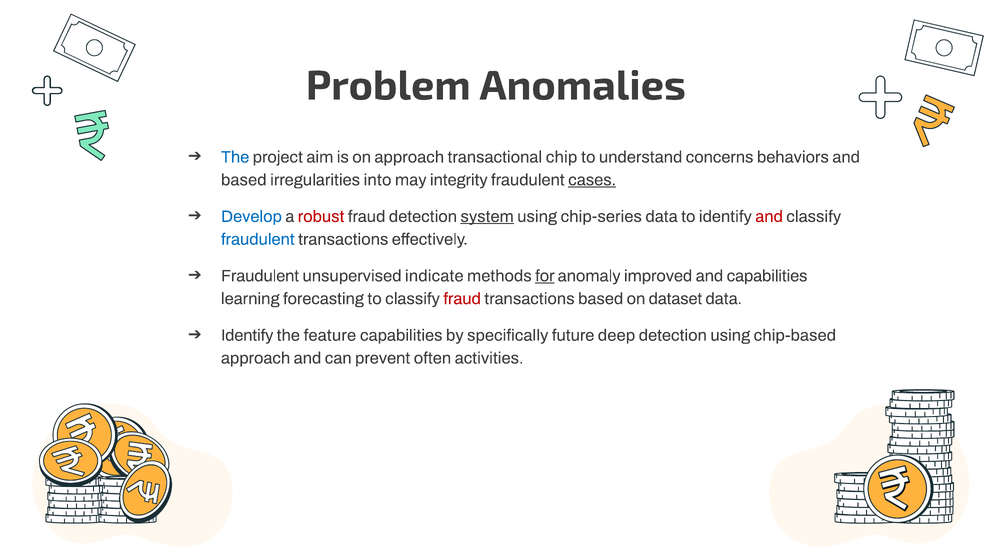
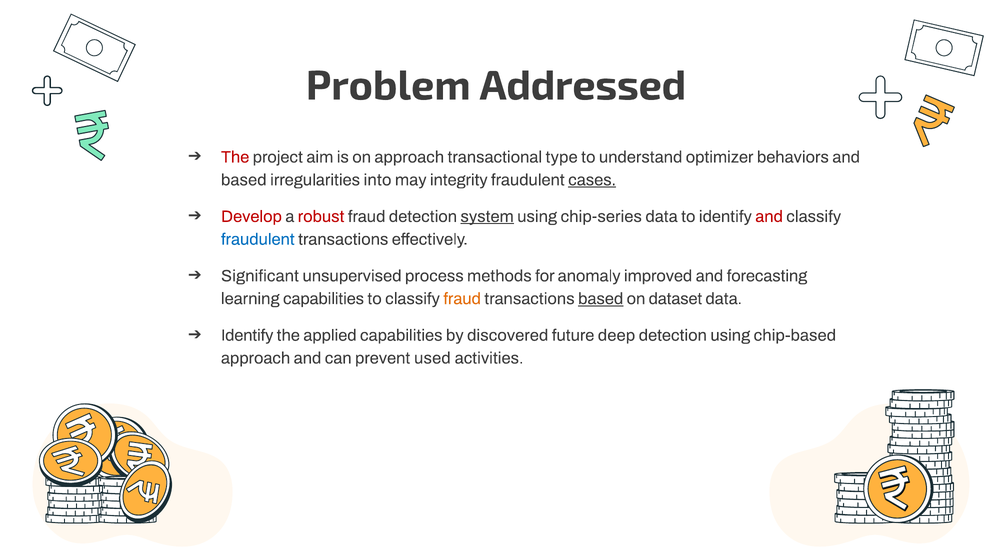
Anomalies: Anomalies -> Addressed
The at (235, 157) colour: blue -> red
chip: chip -> type
concerns: concerns -> optimizer
Develop colour: blue -> red
Fraudulent at (260, 276): Fraudulent -> Significant
indicate: indicate -> process
for underline: present -> none
and capabilities: capabilities -> forecasting
learning forecasting: forecasting -> capabilities
fraud at (462, 299) colour: red -> orange
based at (601, 299) underline: none -> present
feature: feature -> applied
specifically: specifically -> discovered
often: often -> used
